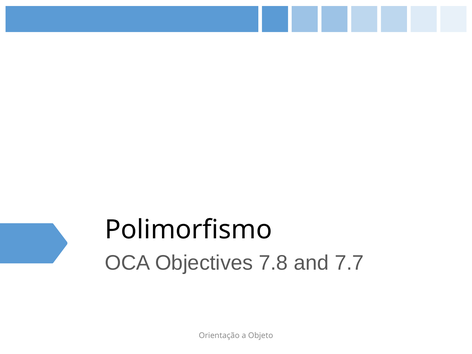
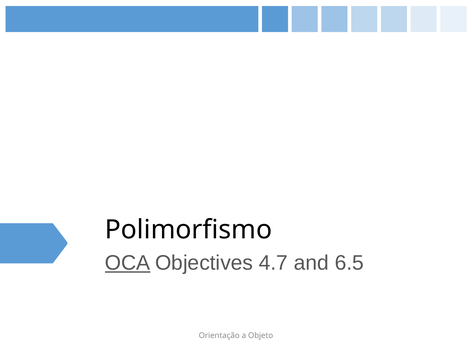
OCA underline: none -> present
7.8: 7.8 -> 4.7
7.7: 7.7 -> 6.5
